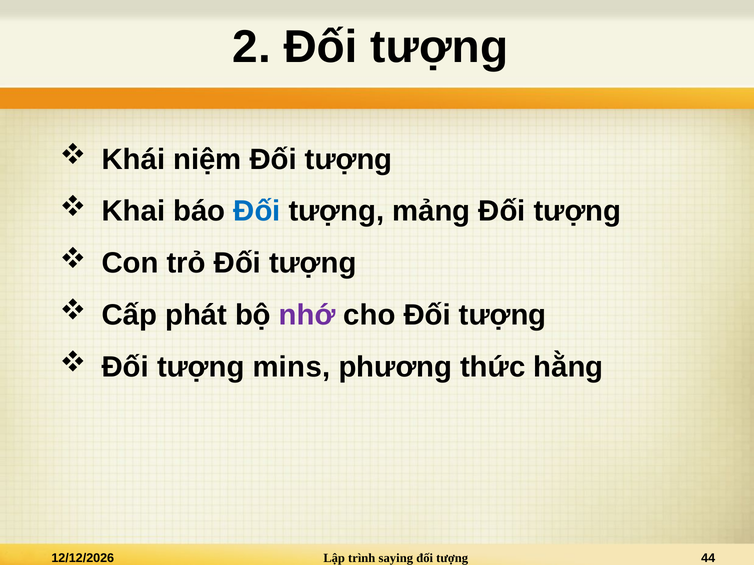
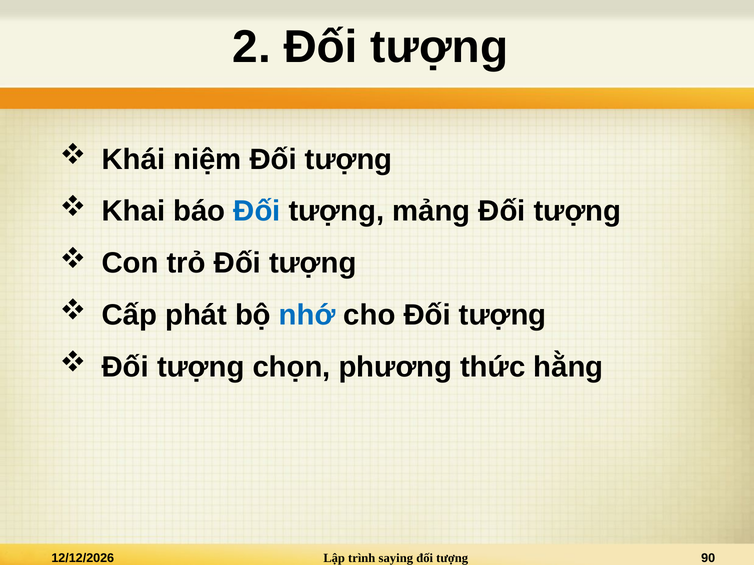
nhớ colour: purple -> blue
mins: mins -> chọn
44: 44 -> 90
